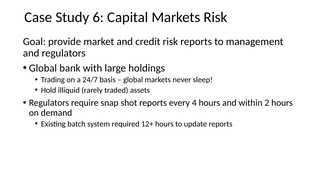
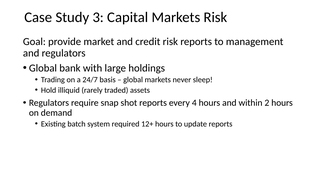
6: 6 -> 3
